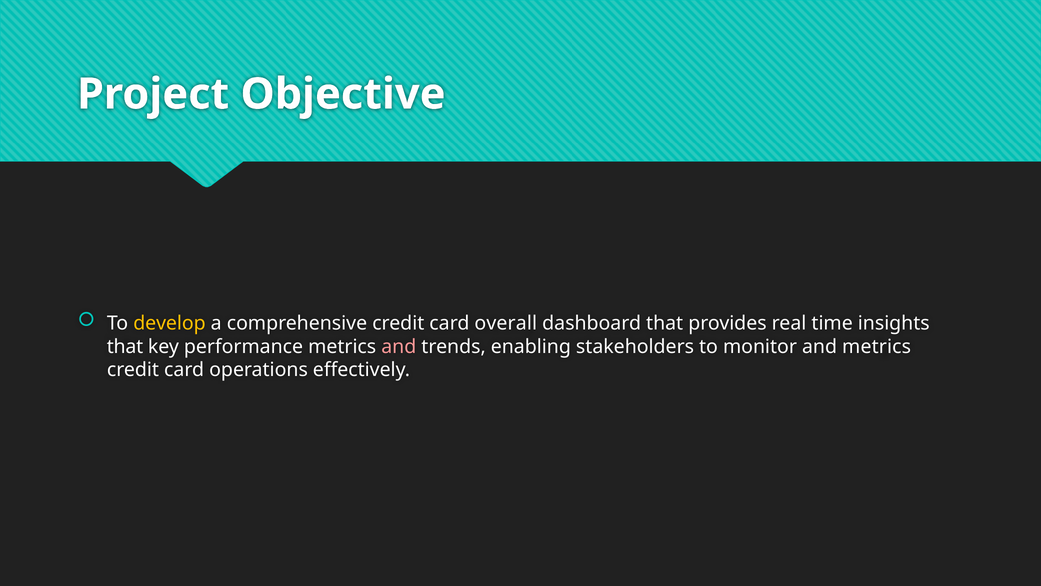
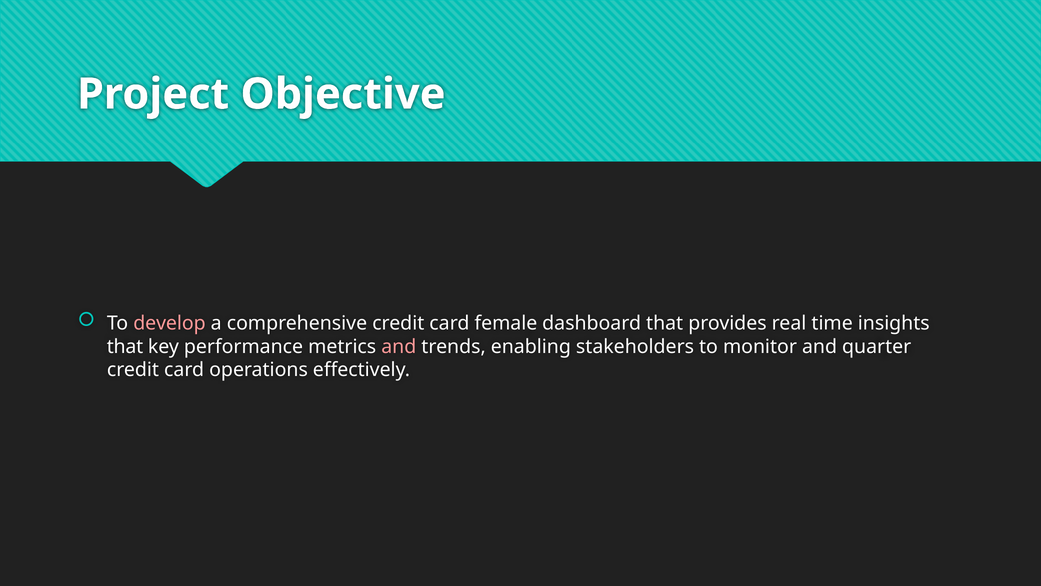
develop colour: yellow -> pink
overall: overall -> female
and metrics: metrics -> quarter
